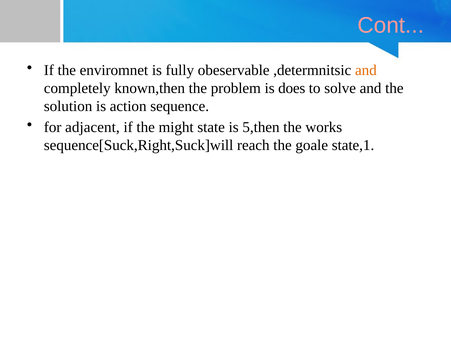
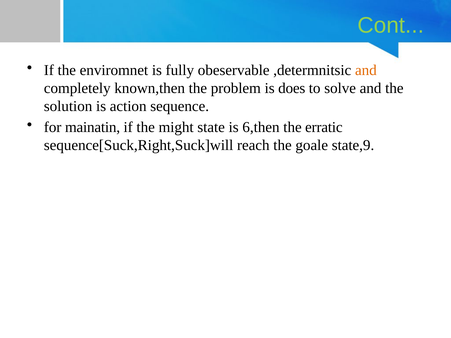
Cont colour: pink -> light green
adjacent: adjacent -> mainatin
5,then: 5,then -> 6,then
works: works -> erratic
state,1: state,1 -> state,9
